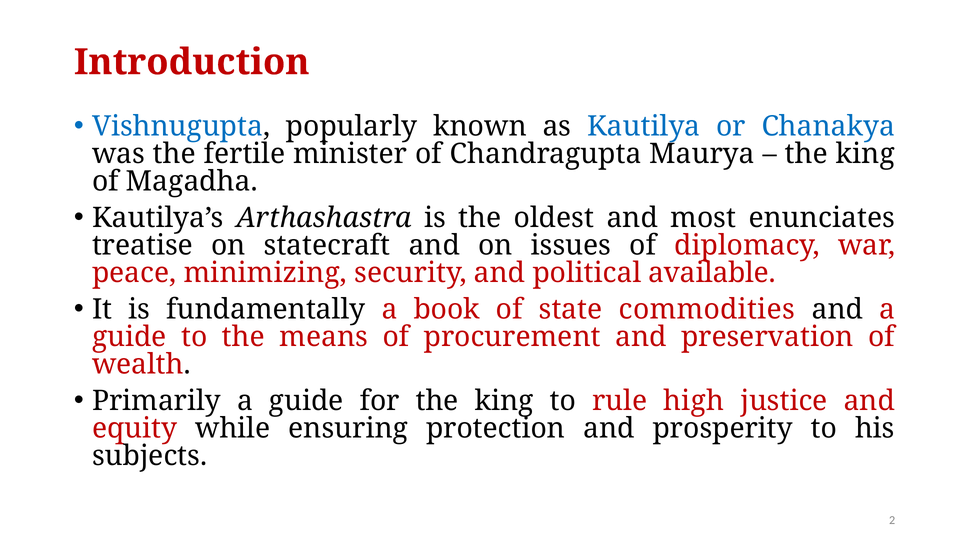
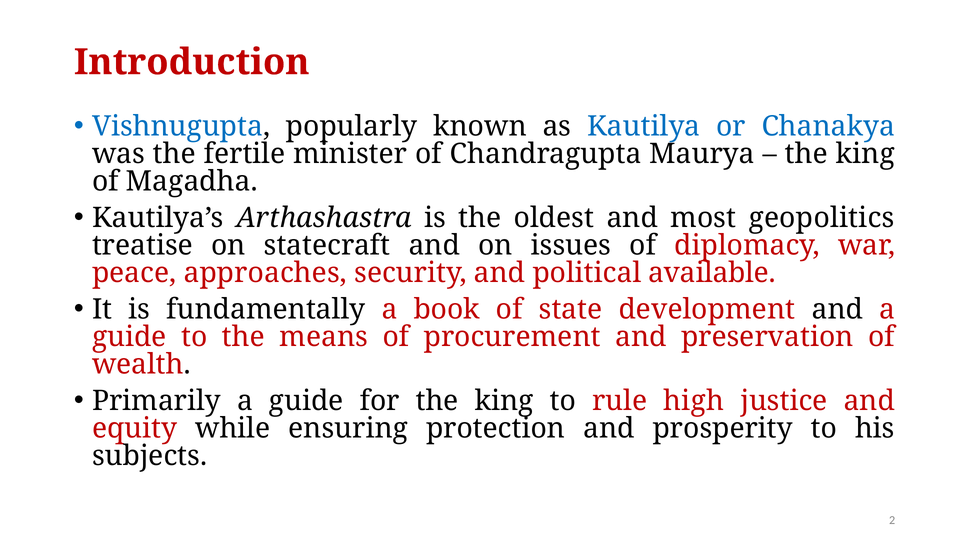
enunciates: enunciates -> geopolitics
minimizing: minimizing -> approaches
commodities: commodities -> development
